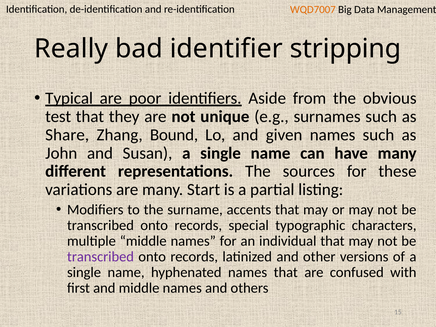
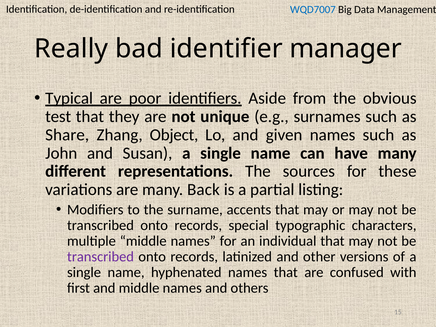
WQD7007 colour: orange -> blue
stripping: stripping -> manager
Bound: Bound -> Object
Start: Start -> Back
